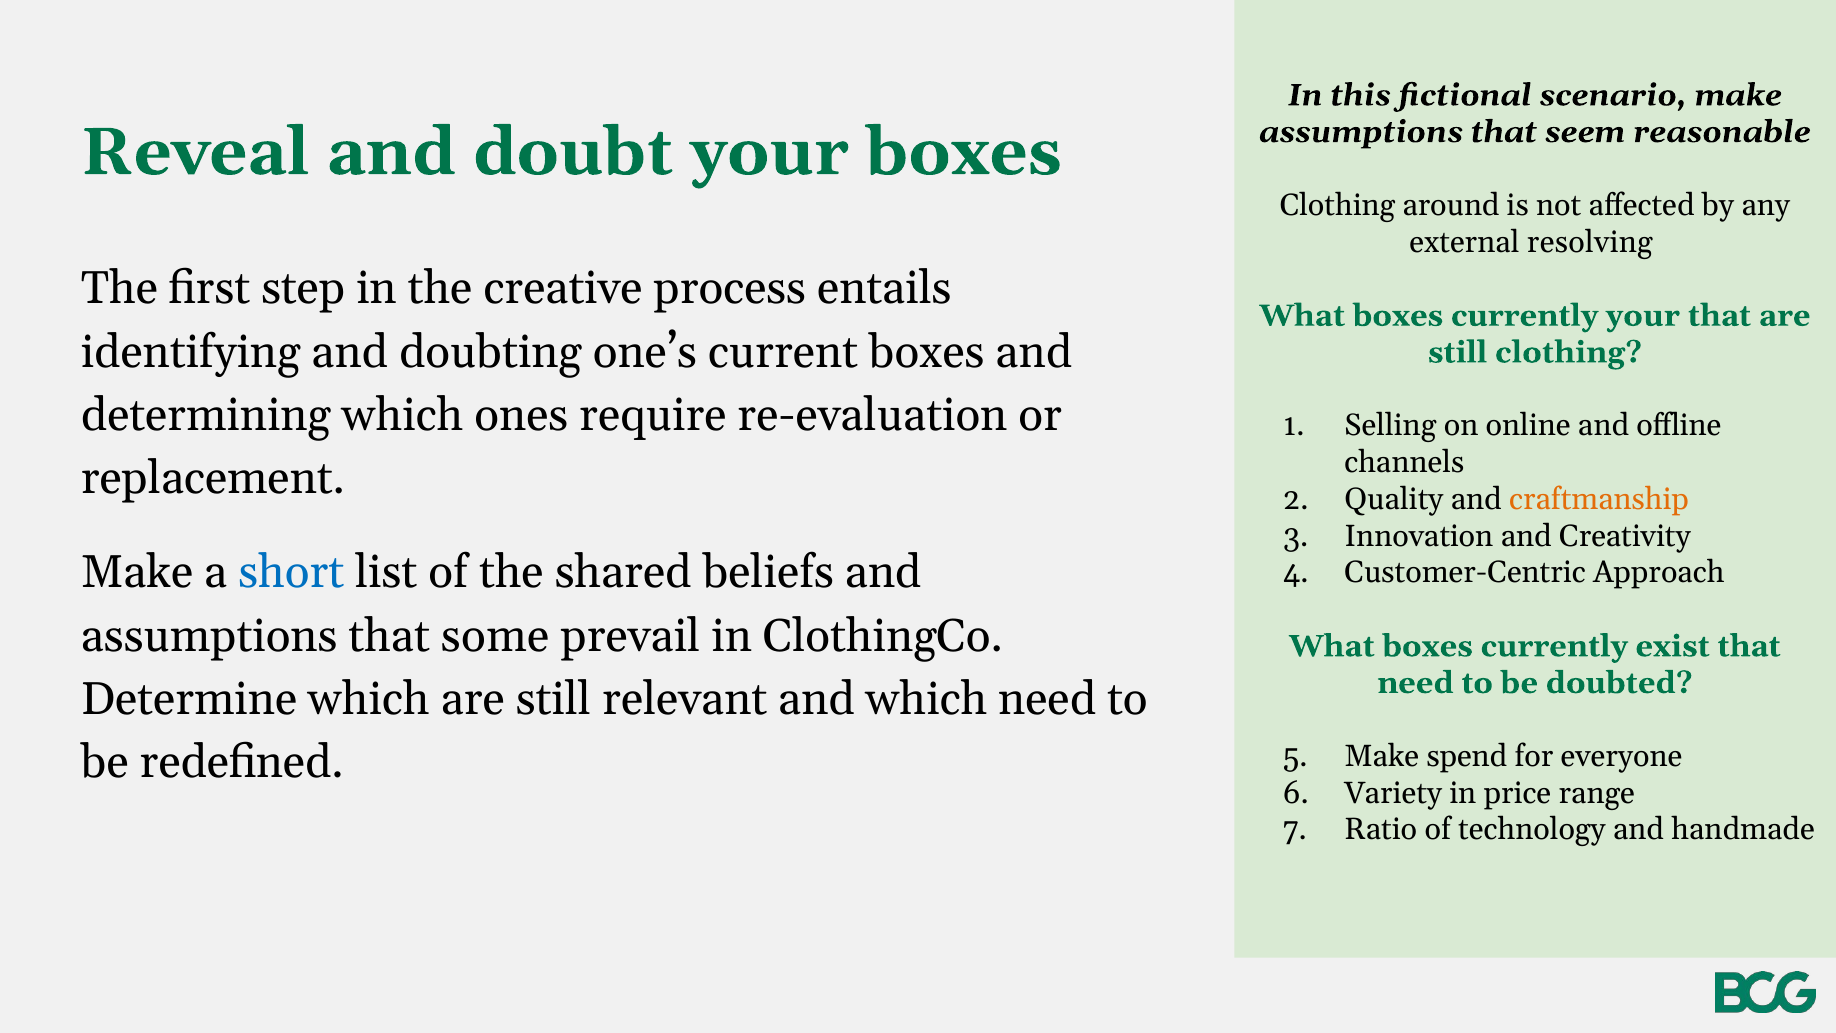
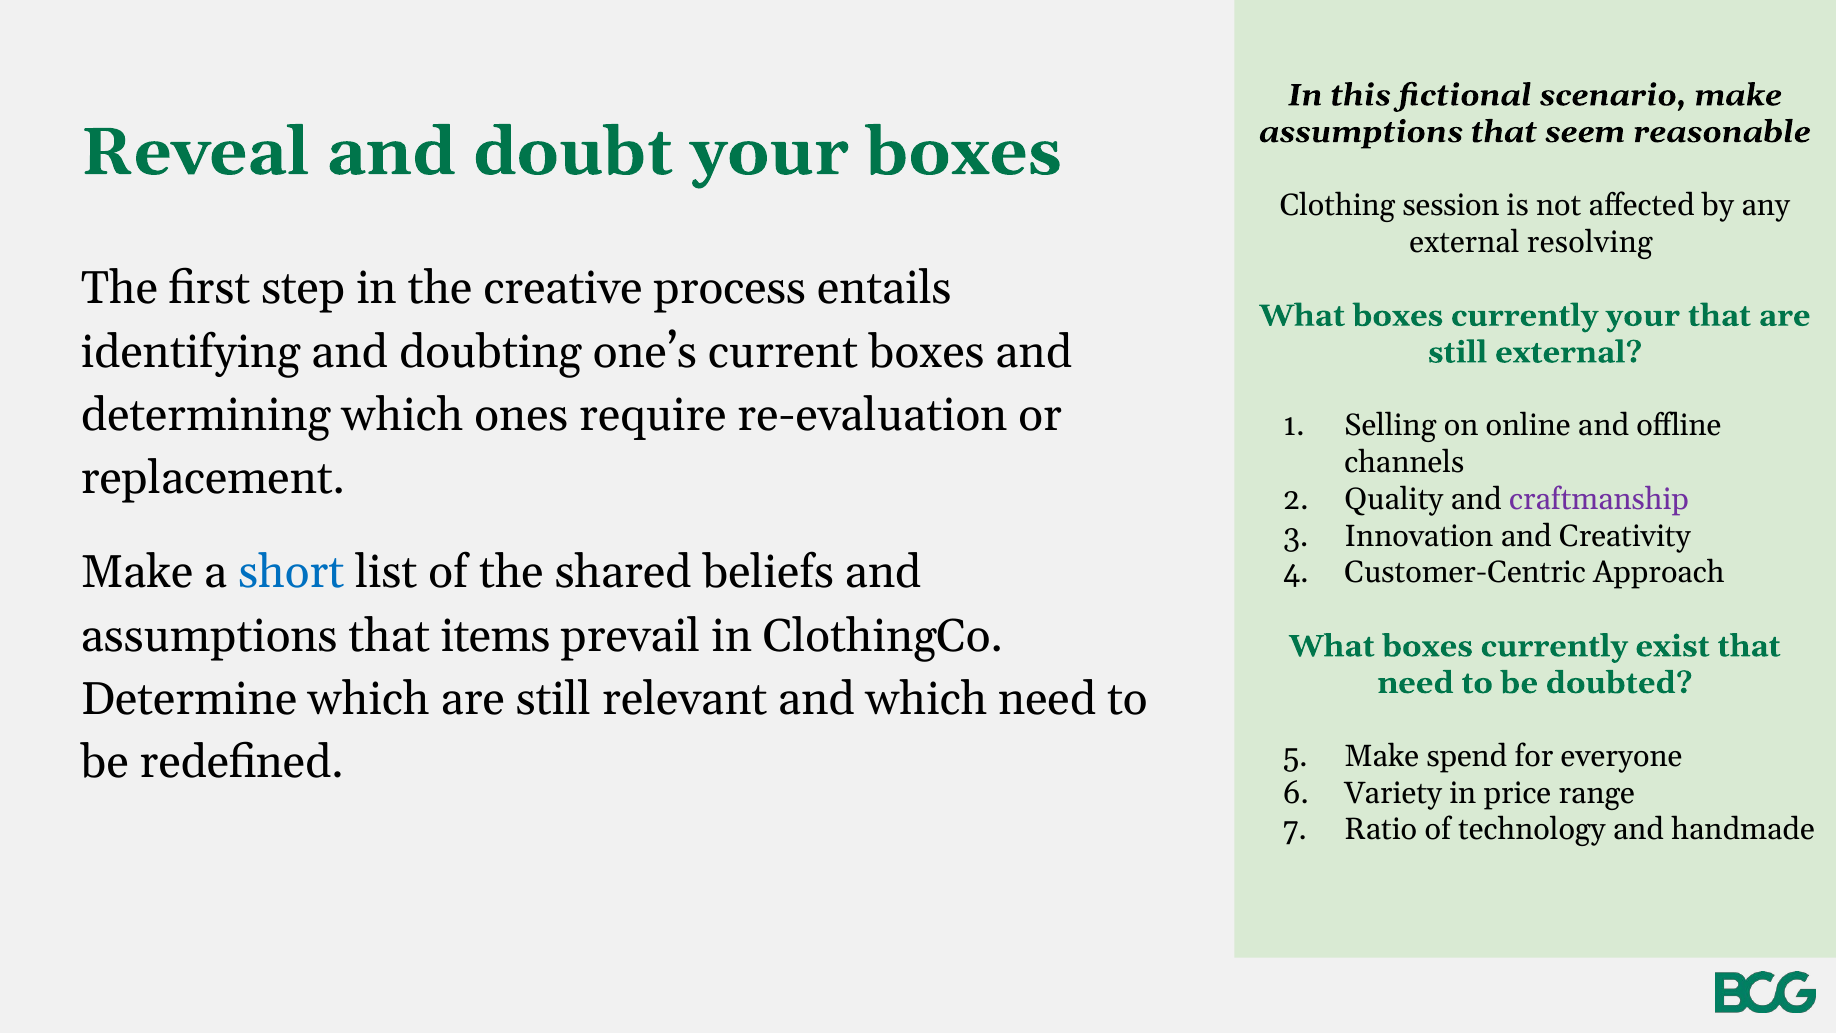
around: around -> session
still clothing: clothing -> external
craftmanship colour: orange -> purple
some: some -> items
